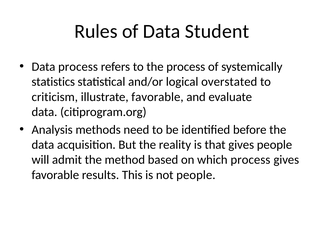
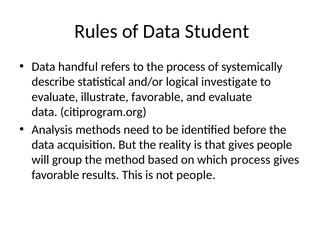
Data process: process -> handful
statistics: statistics -> describe
overstated: overstated -> investigate
criticism at (55, 97): criticism -> evaluate
admit: admit -> group
